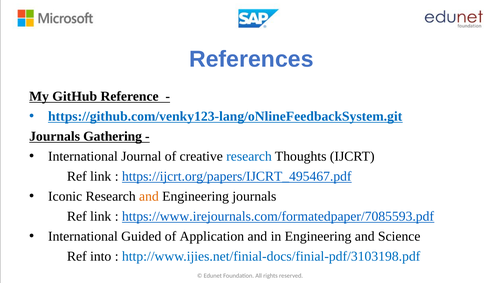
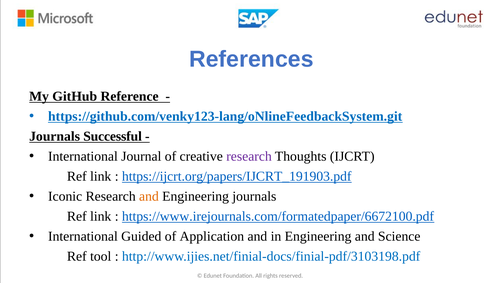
Gathering: Gathering -> Successful
research at (249, 157) colour: blue -> purple
https://ijcrt.org/papers/IJCRT_495467.pdf: https://ijcrt.org/papers/IJCRT_495467.pdf -> https://ijcrt.org/papers/IJCRT_191903.pdf
https://www.irejournals.com/formatedpaper/7085593.pdf: https://www.irejournals.com/formatedpaper/7085593.pdf -> https://www.irejournals.com/formatedpaper/6672100.pdf
into: into -> tool
